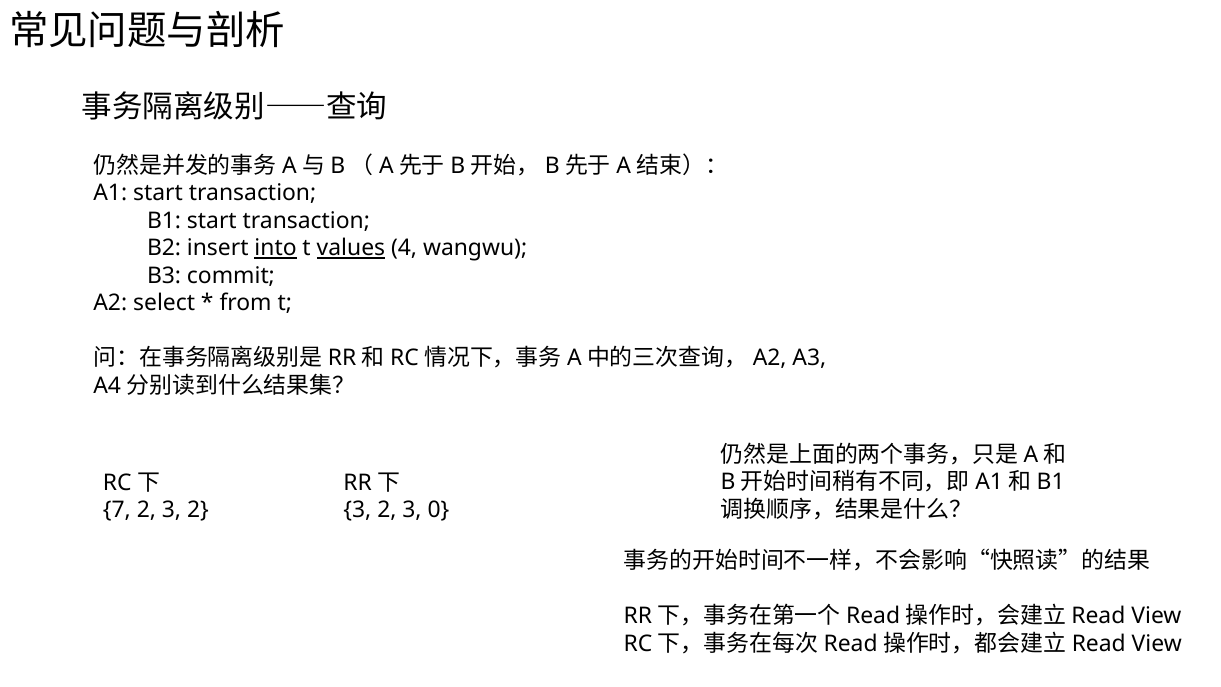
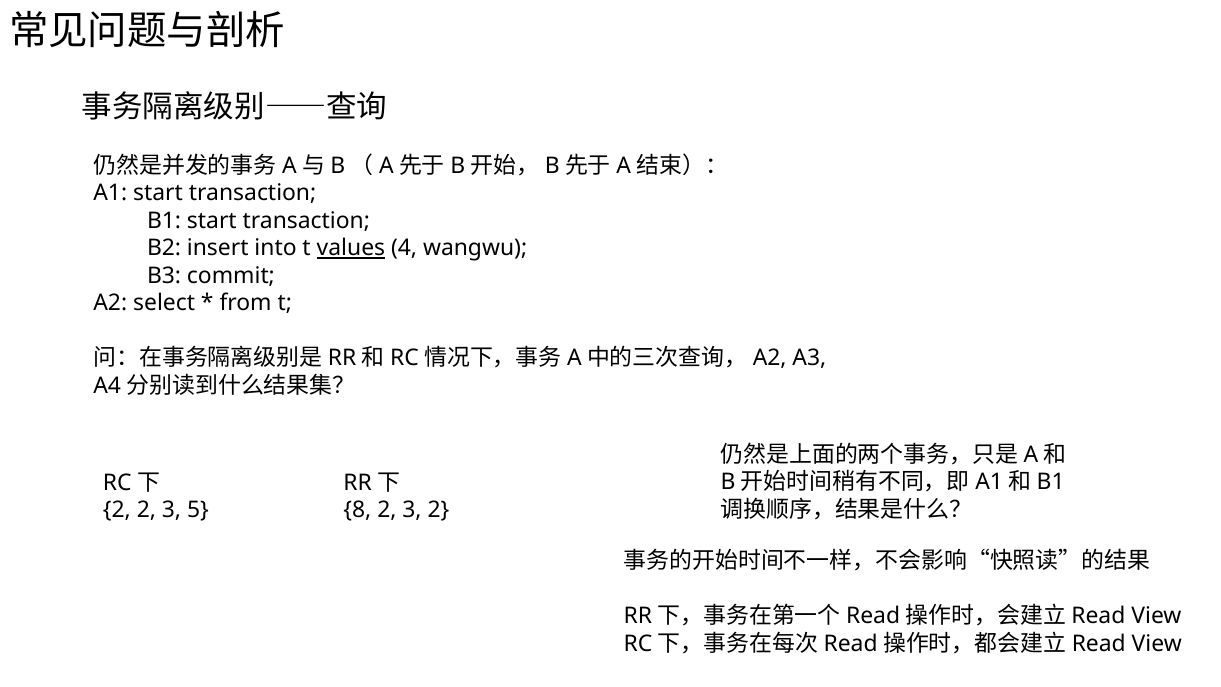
into underline: present -> none
7 at (117, 510): 7 -> 2
2 3 2: 2 -> 5
3 at (357, 510): 3 -> 8
3 0: 0 -> 2
